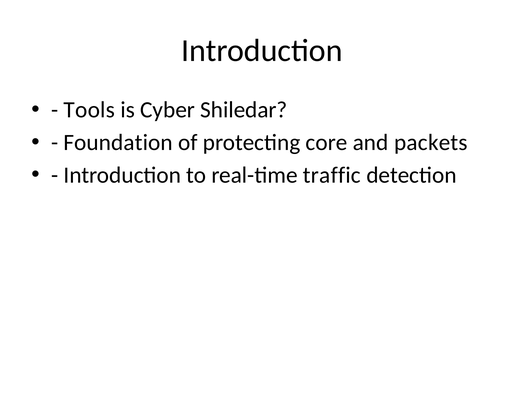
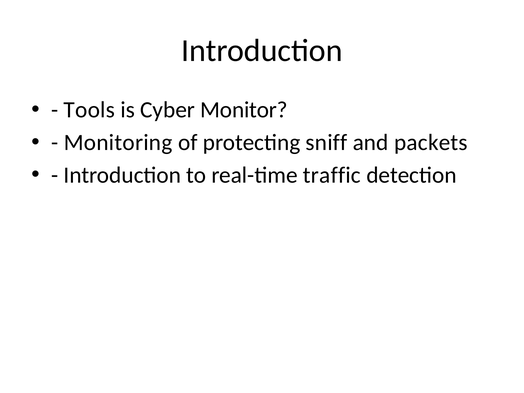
Shiledar: Shiledar -> Monitor
Foundation: Foundation -> Monitoring
core: core -> sniff
